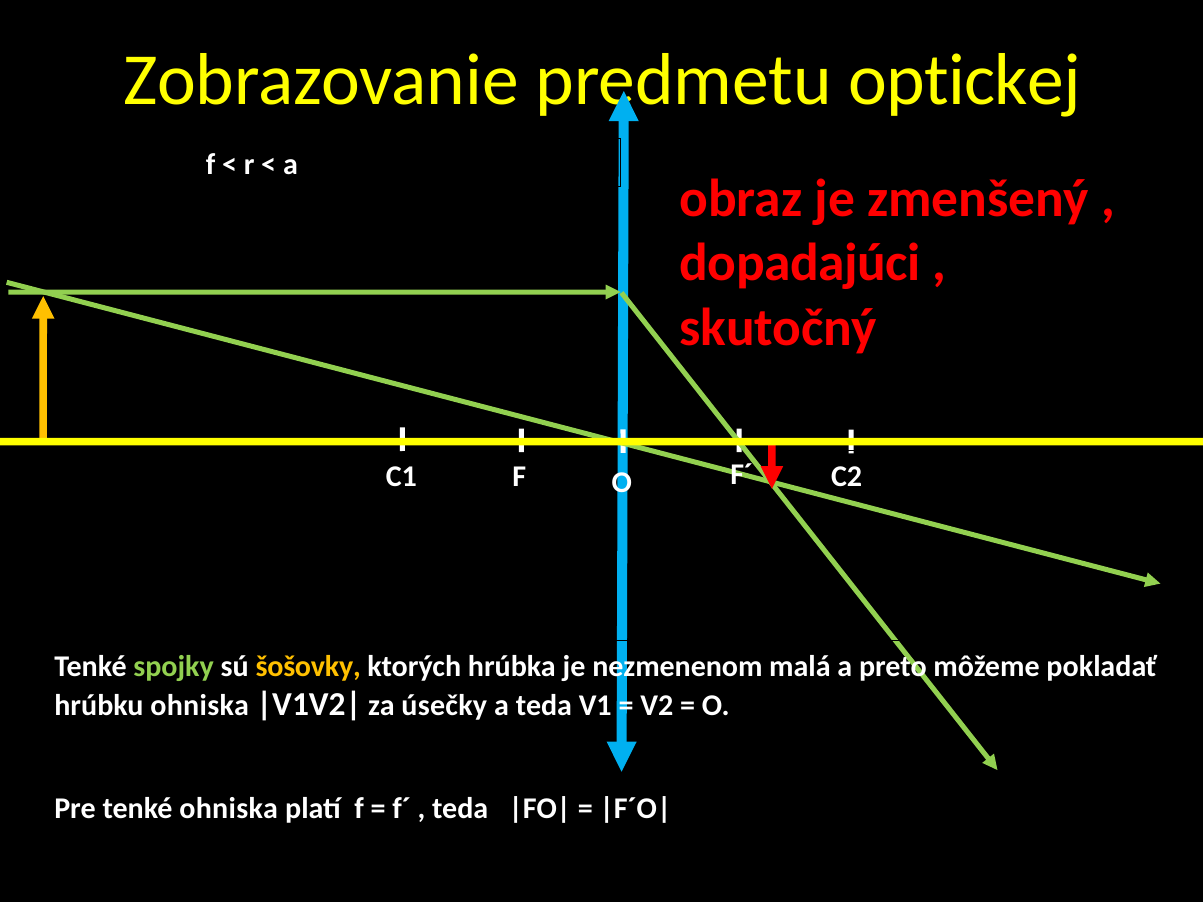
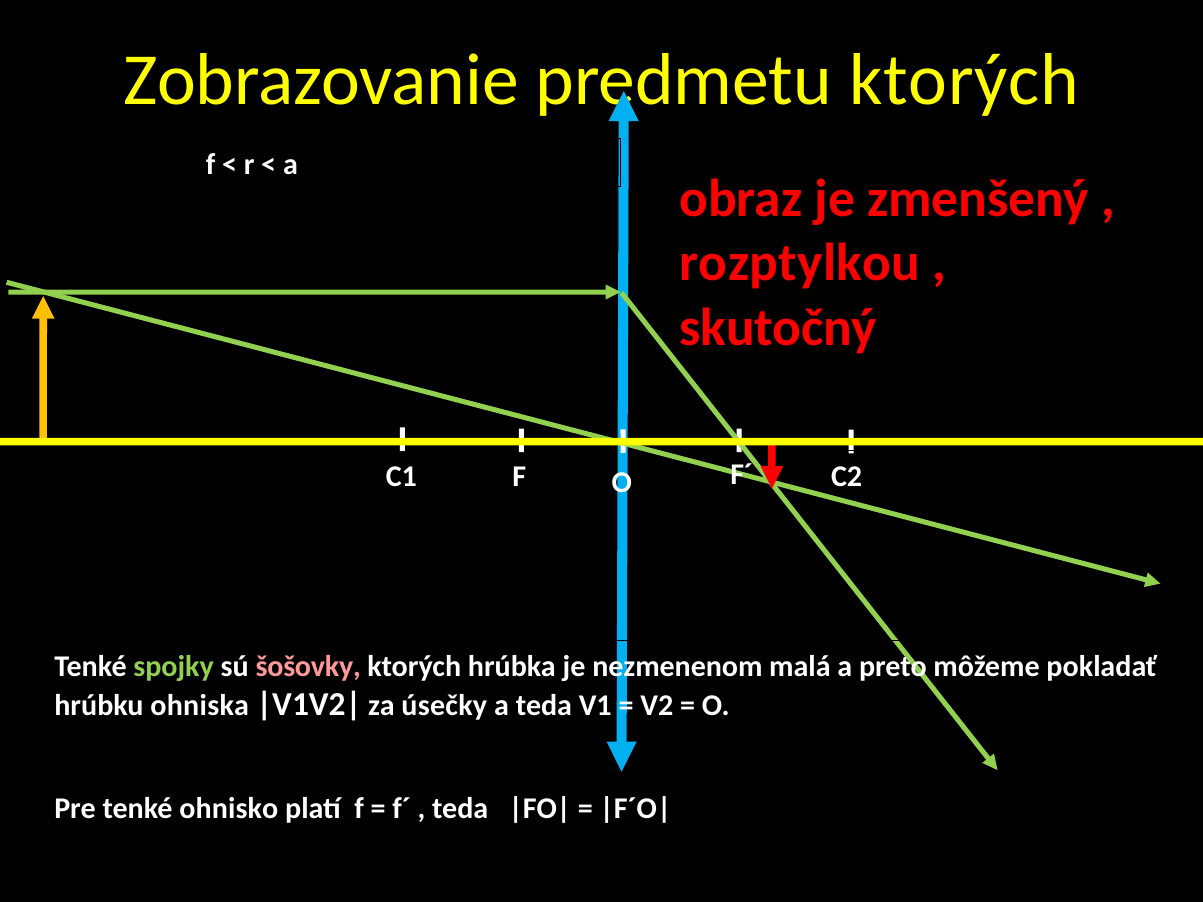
predmetu optickej: optickej -> ktorých
dopadajúci: dopadajúci -> rozptylkou
šošovky colour: yellow -> pink
tenké ohniska: ohniska -> ohnisko
